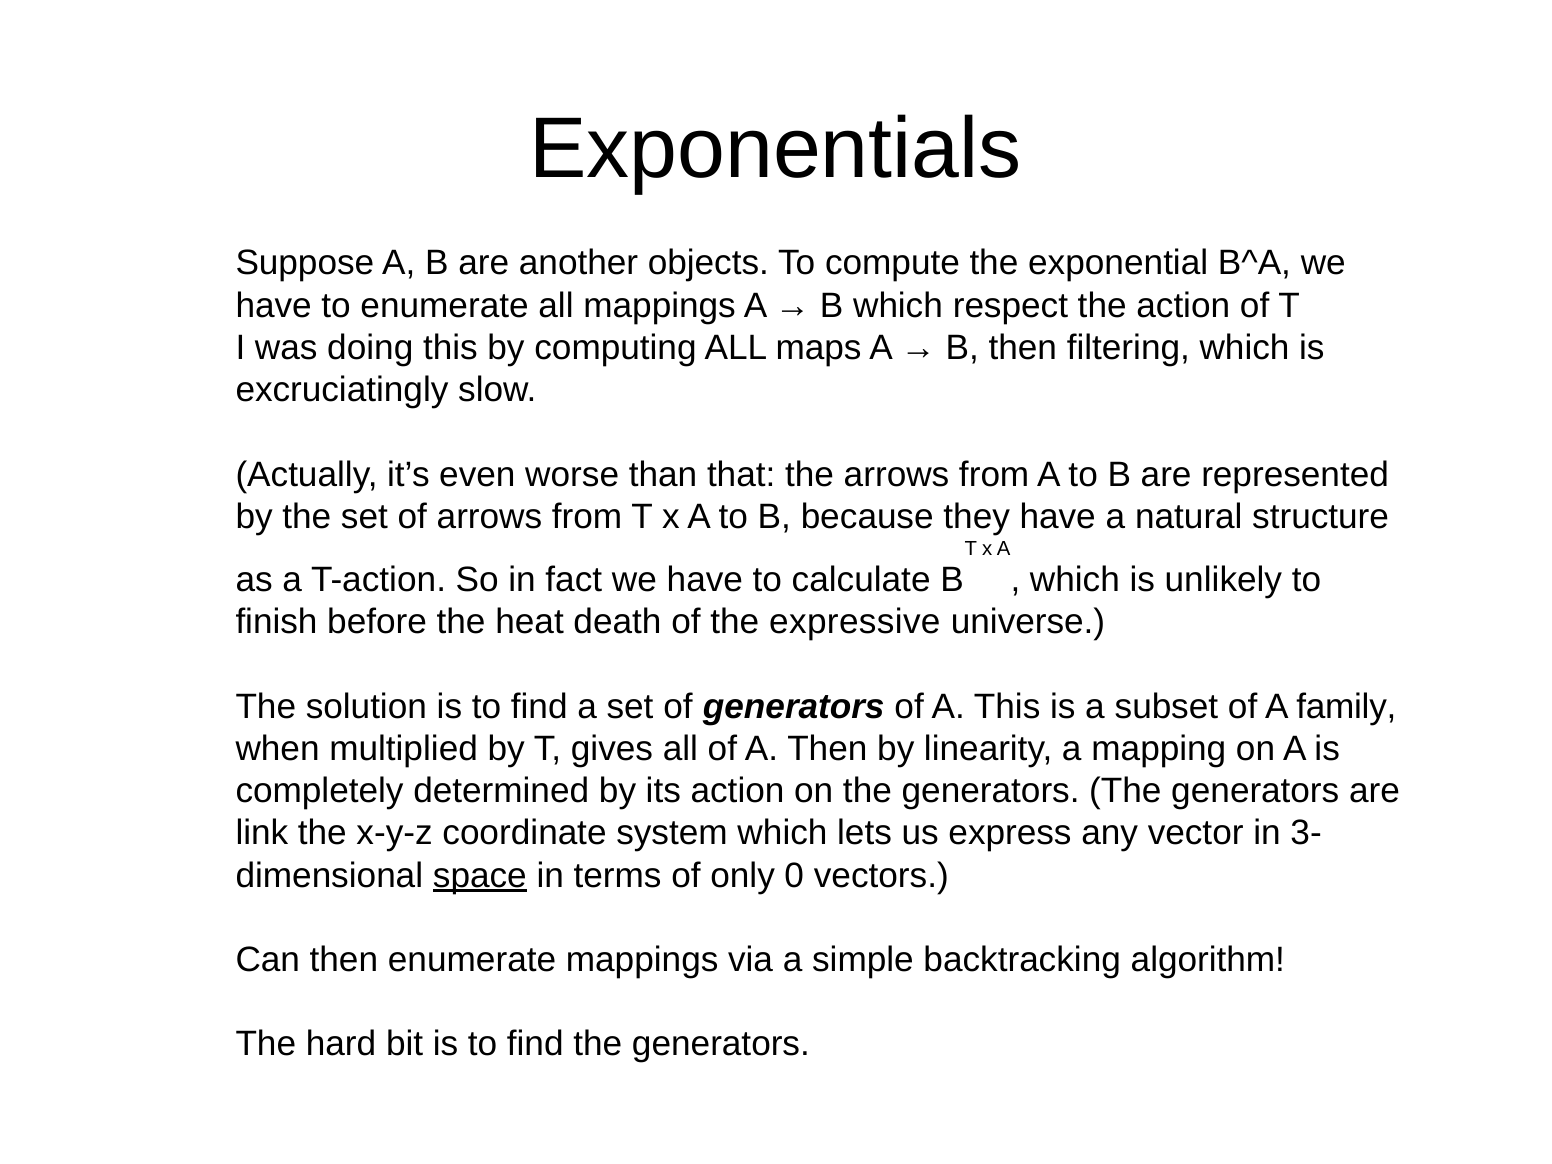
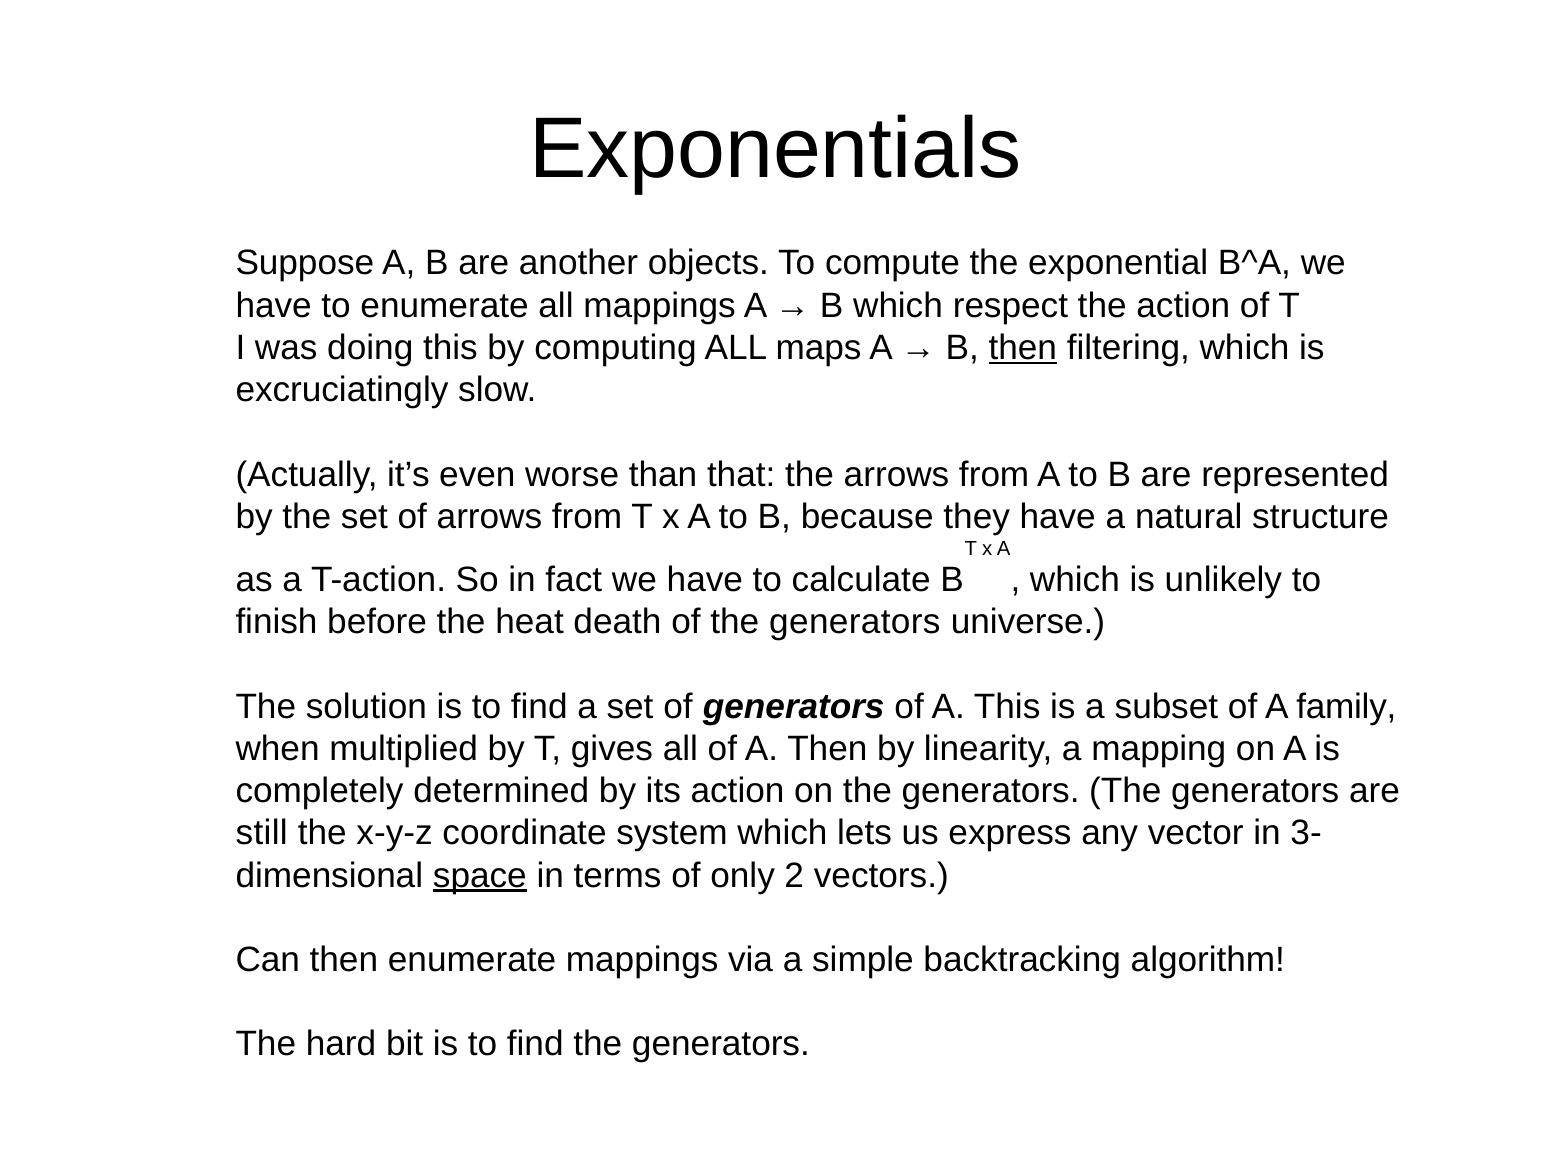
then at (1023, 348) underline: none -> present
of the expressive: expressive -> generators
link: link -> still
0: 0 -> 2
